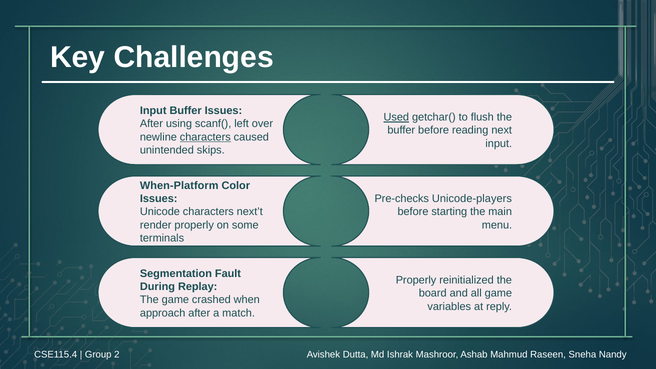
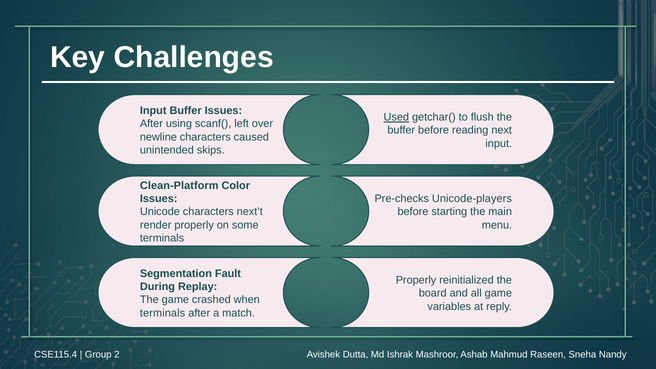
characters at (205, 137) underline: present -> none
When-Platform: When-Platform -> Clean-Platform
approach at (163, 313): approach -> terminals
